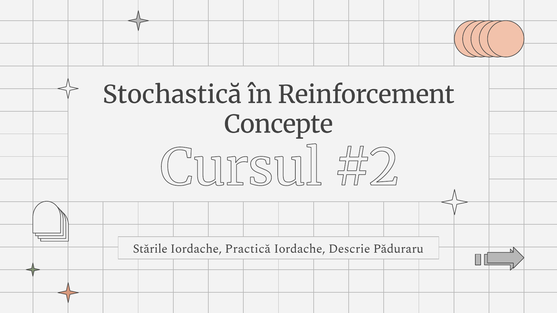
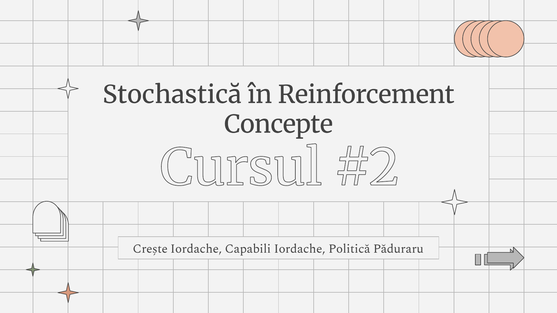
Stările: Stările -> Crește
Practică: Practică -> Capabili
Descrie: Descrie -> Politică
